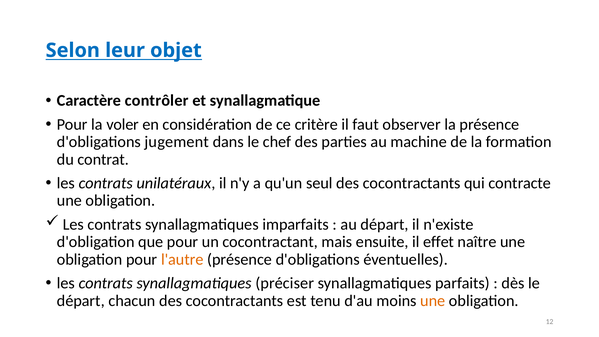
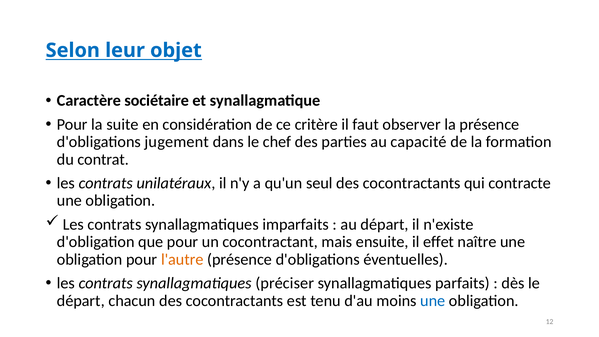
contrôler: contrôler -> sociétaire
voler: voler -> suite
machine: machine -> capacité
une at (433, 301) colour: orange -> blue
